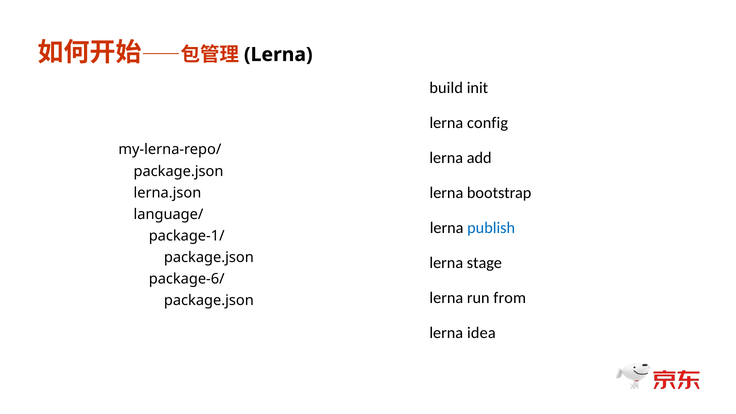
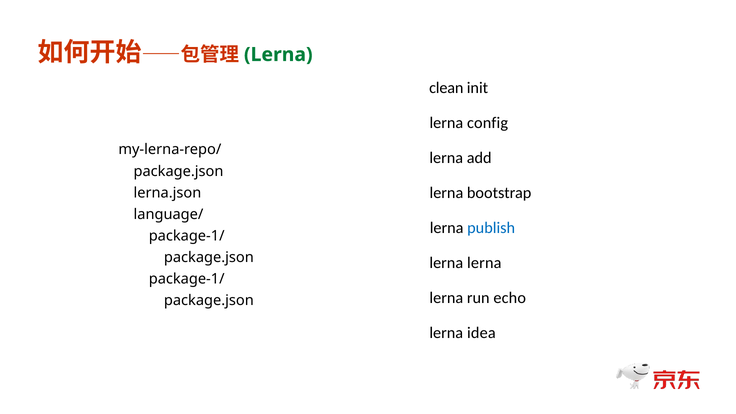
Lerna at (278, 55) colour: black -> green
build: build -> clean
stage at (484, 263): stage -> lerna
package-6/ at (187, 279): package-6/ -> package-1/
from: from -> echo
